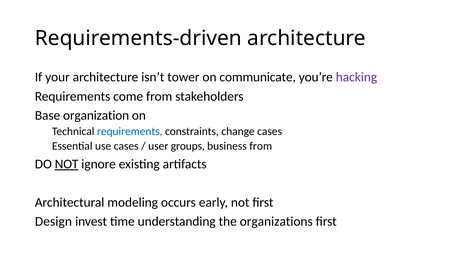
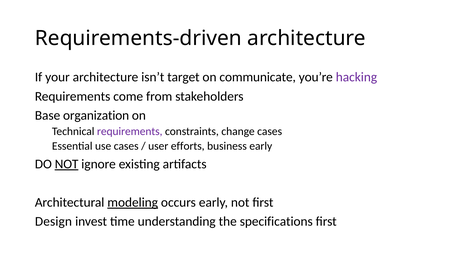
tower: tower -> target
requirements at (130, 131) colour: blue -> purple
groups: groups -> efforts
business from: from -> early
modeling underline: none -> present
organizations: organizations -> specifications
